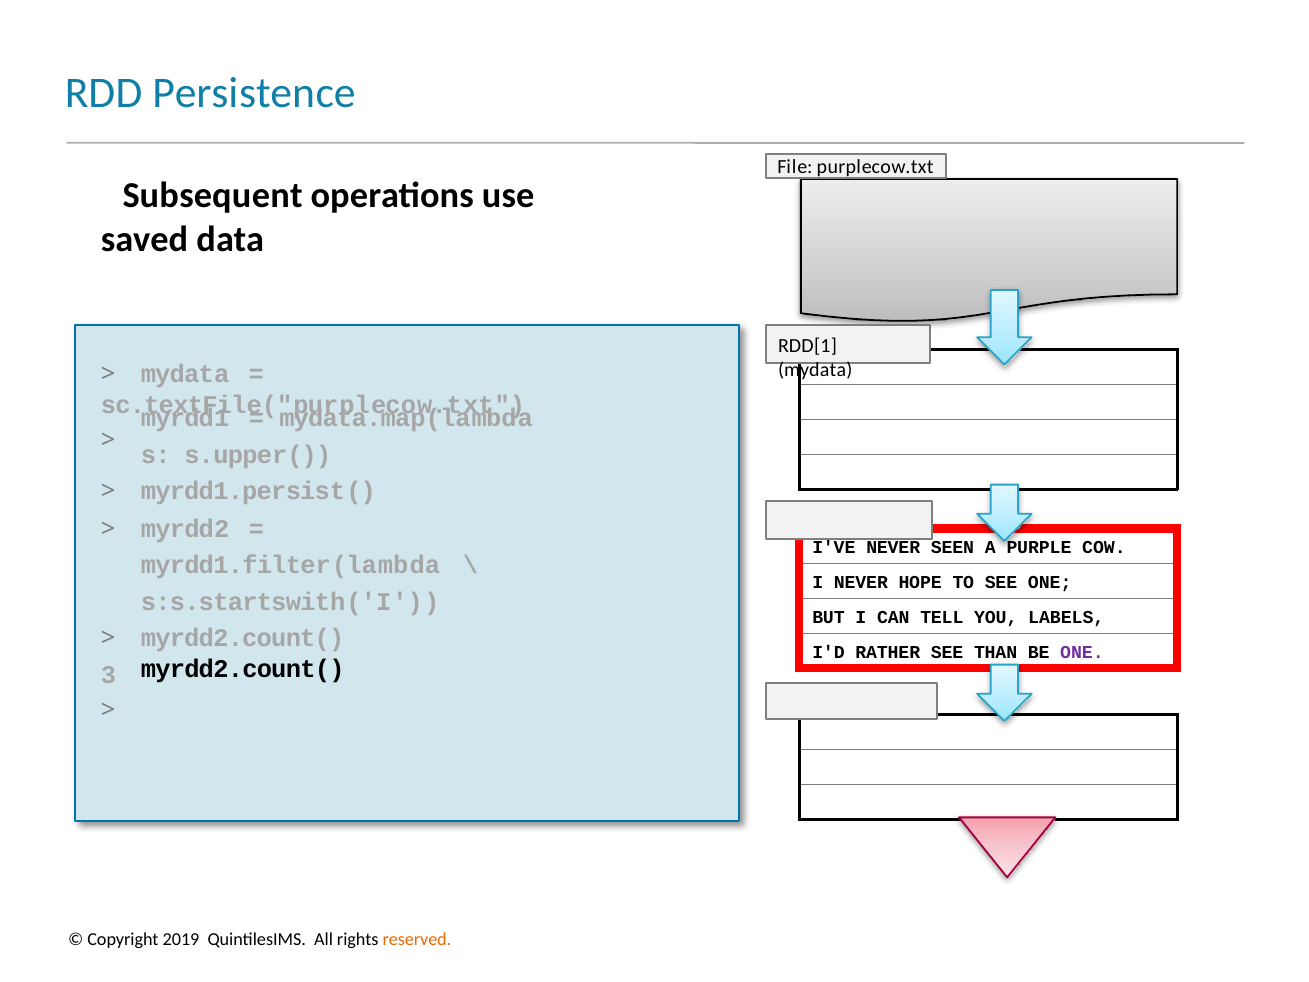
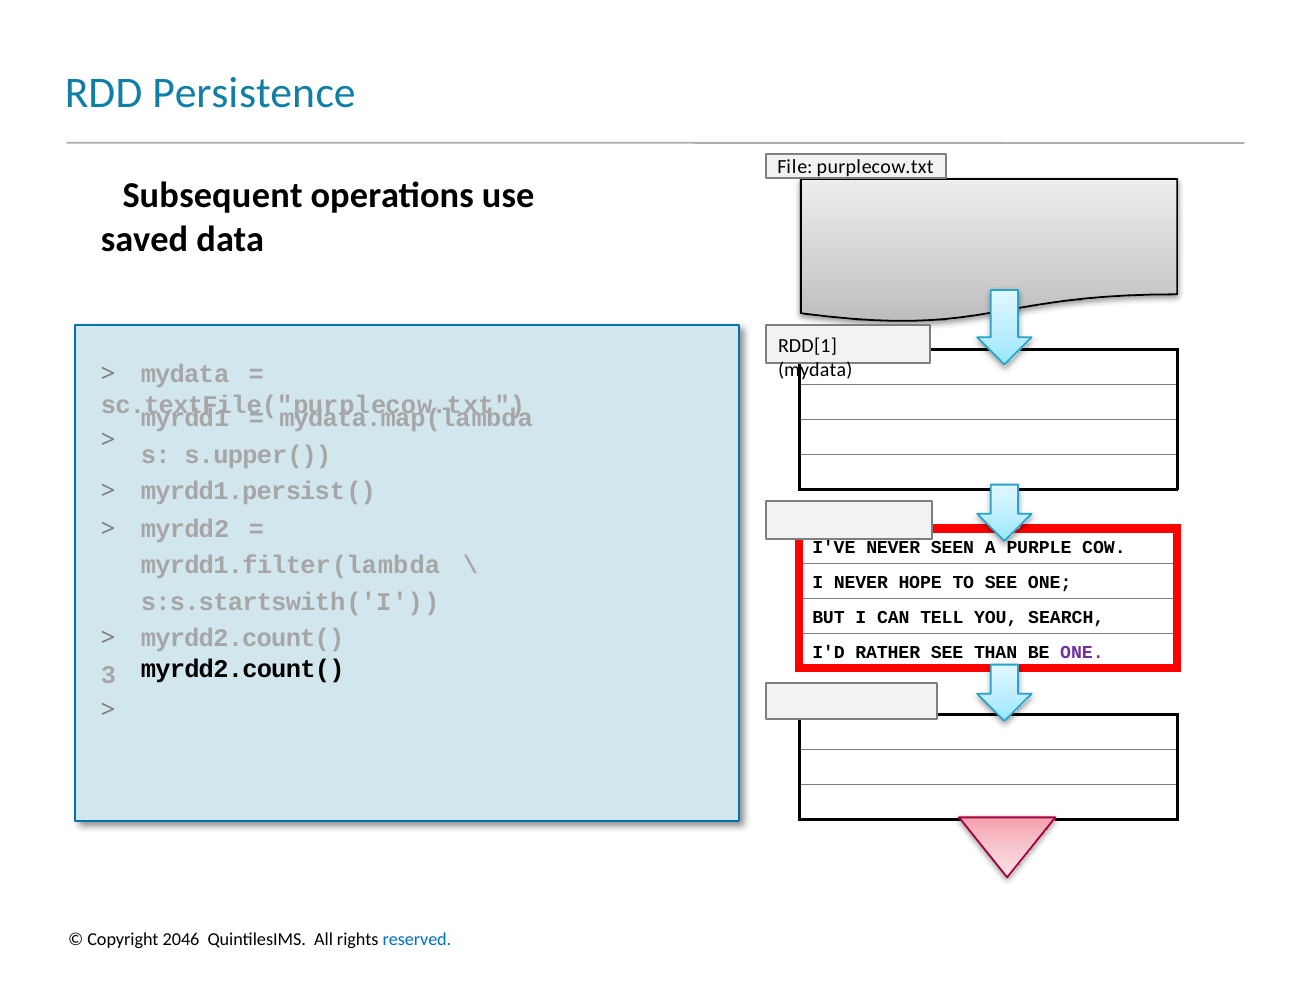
LABELS: LABELS -> SEARCH
2019: 2019 -> 2046
reserved colour: orange -> blue
